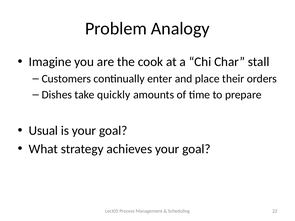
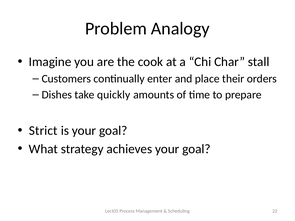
Usual: Usual -> Strict
